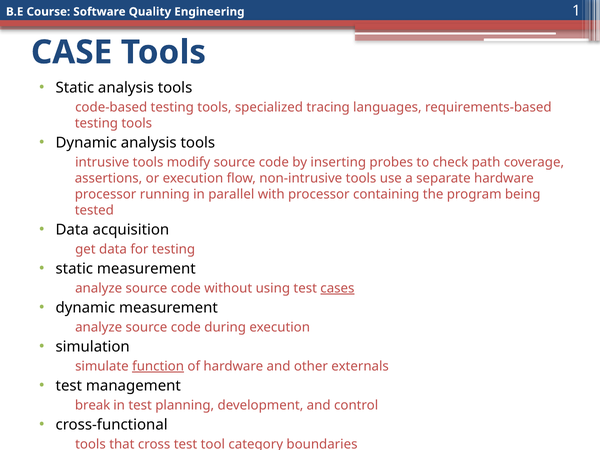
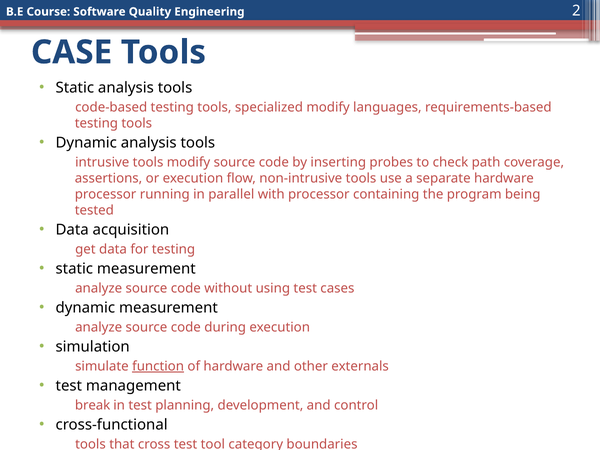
1: 1 -> 2
specialized tracing: tracing -> modify
cases underline: present -> none
